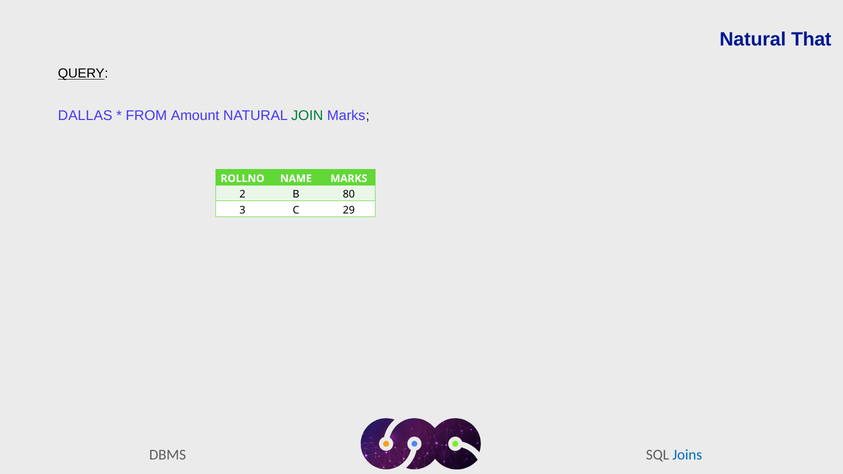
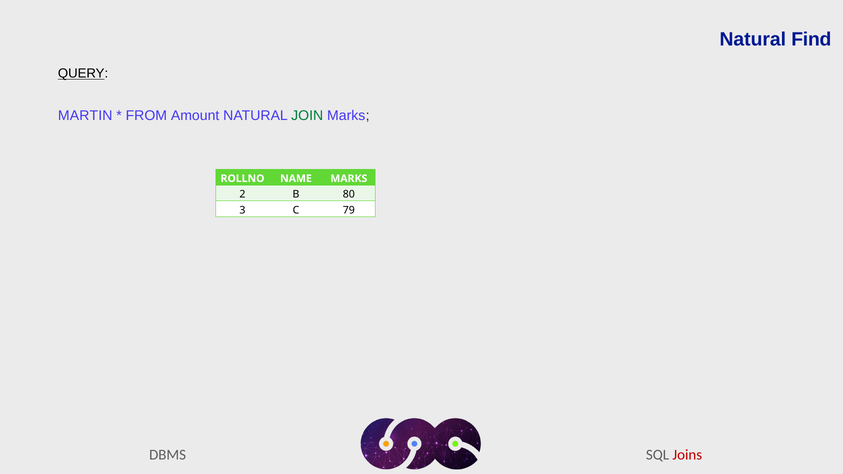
That: That -> Find
DALLAS: DALLAS -> MARTIN
29: 29 -> 79
Joins colour: blue -> red
